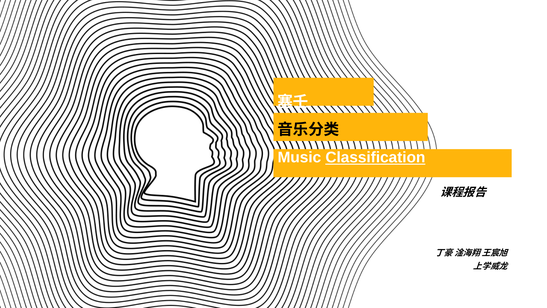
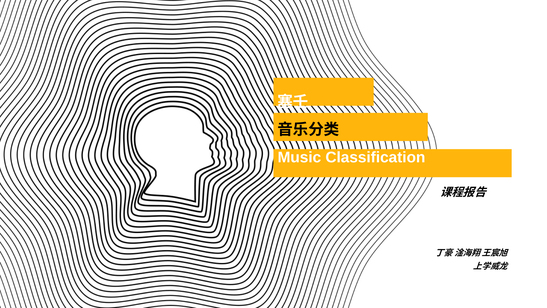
Classification underline: present -> none
